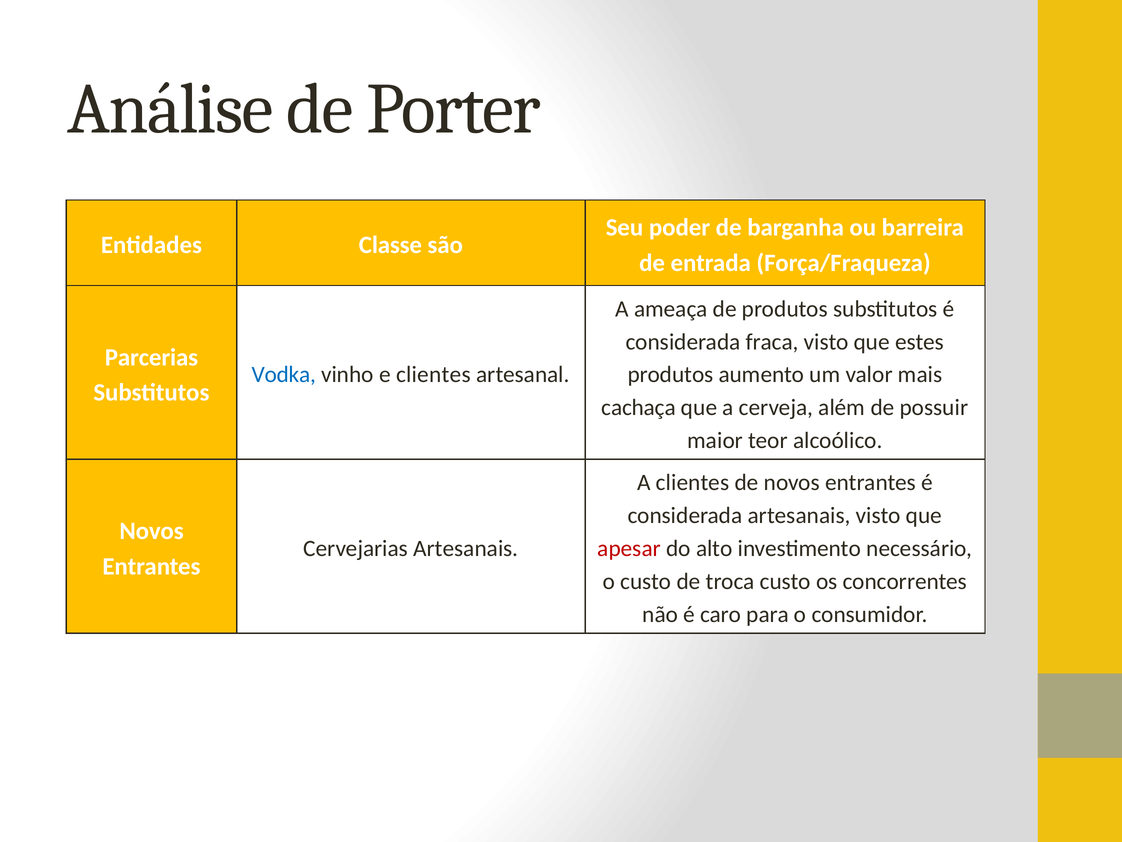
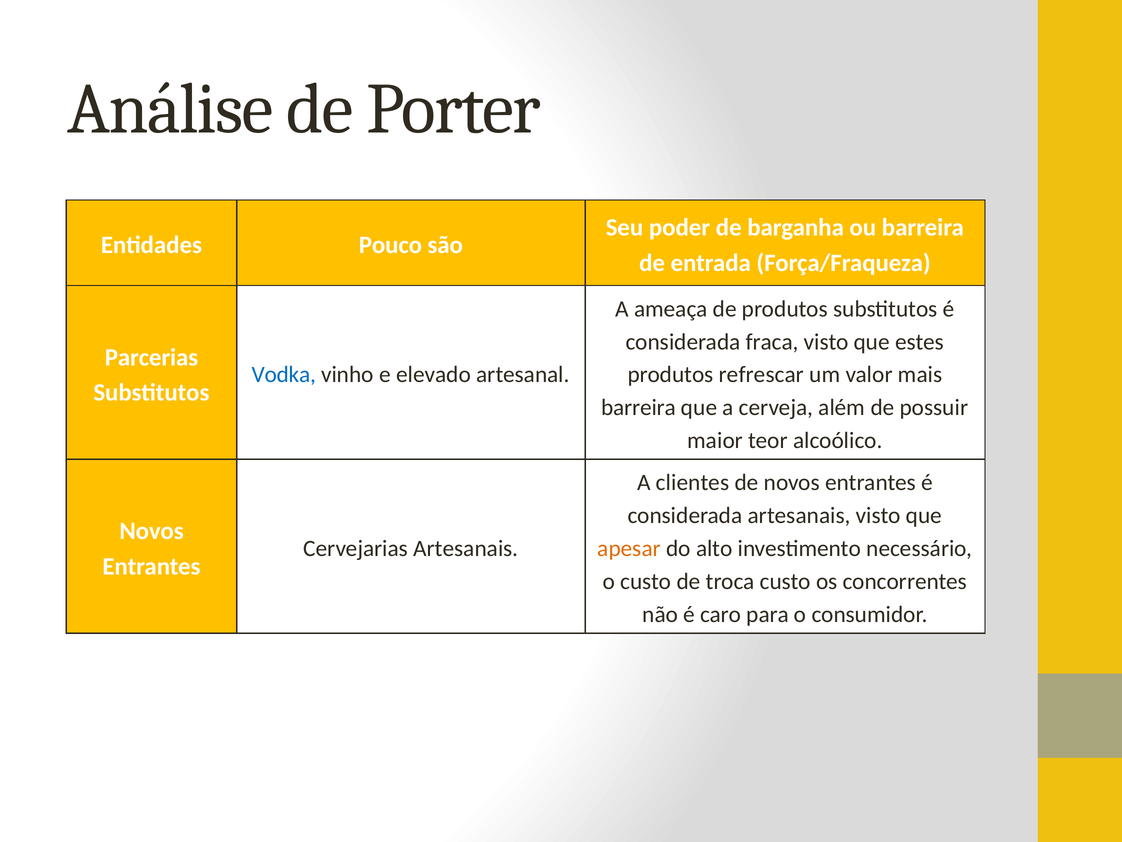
Classe: Classe -> Pouco
e clientes: clientes -> elevado
aumento: aumento -> refrescar
cachaça at (639, 407): cachaça -> barreira
apesar colour: red -> orange
